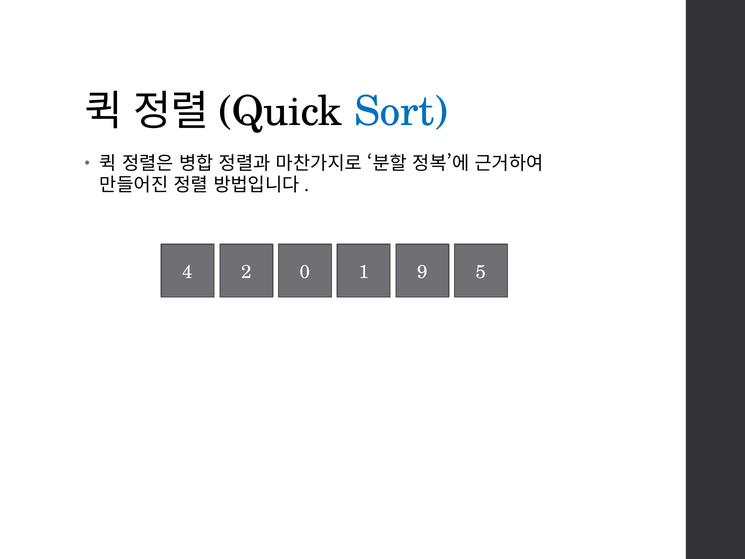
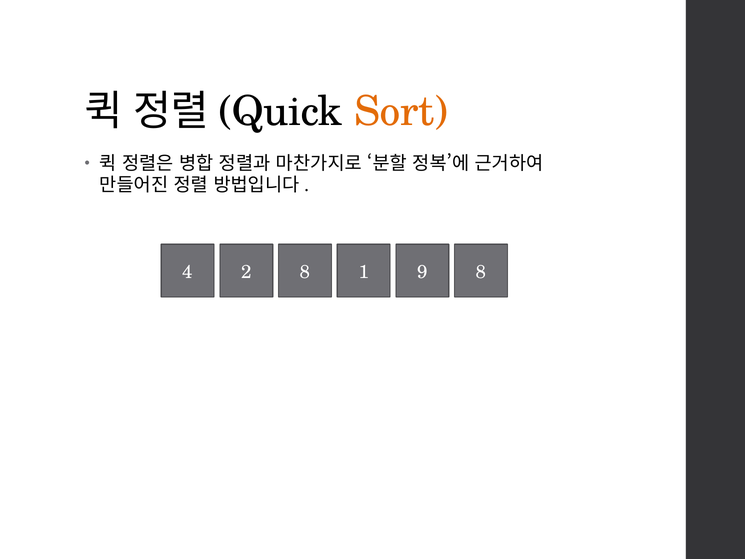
Sort colour: blue -> orange
2 0: 0 -> 8
9 5: 5 -> 8
